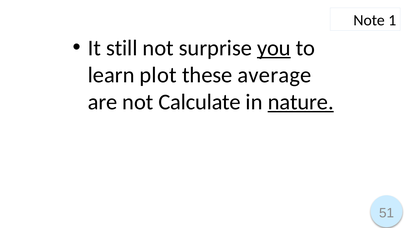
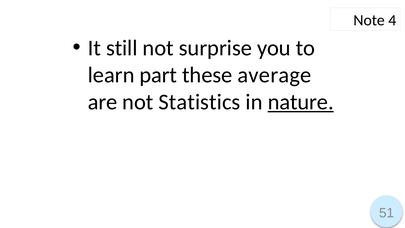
1: 1 -> 4
you underline: present -> none
plot: plot -> part
Calculate: Calculate -> Statistics
